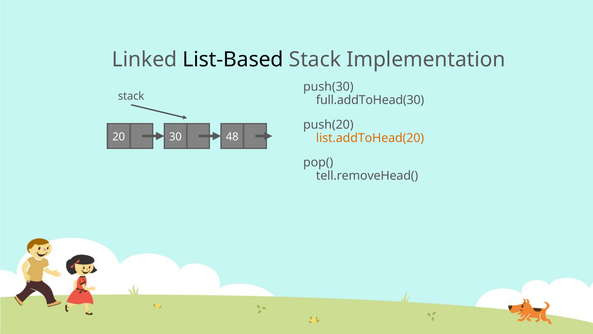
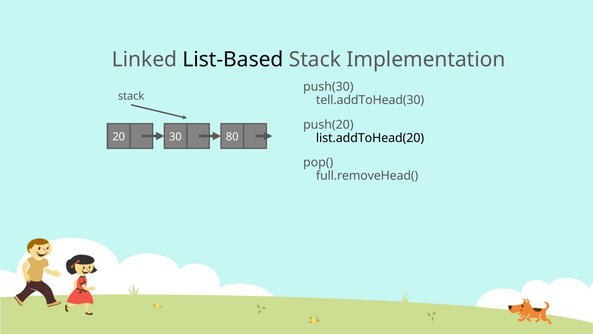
full.addToHead(30: full.addToHead(30 -> tell.addToHead(30
48: 48 -> 80
list.addToHead(20 colour: orange -> black
tell.removeHead(: tell.removeHead( -> full.removeHead(
